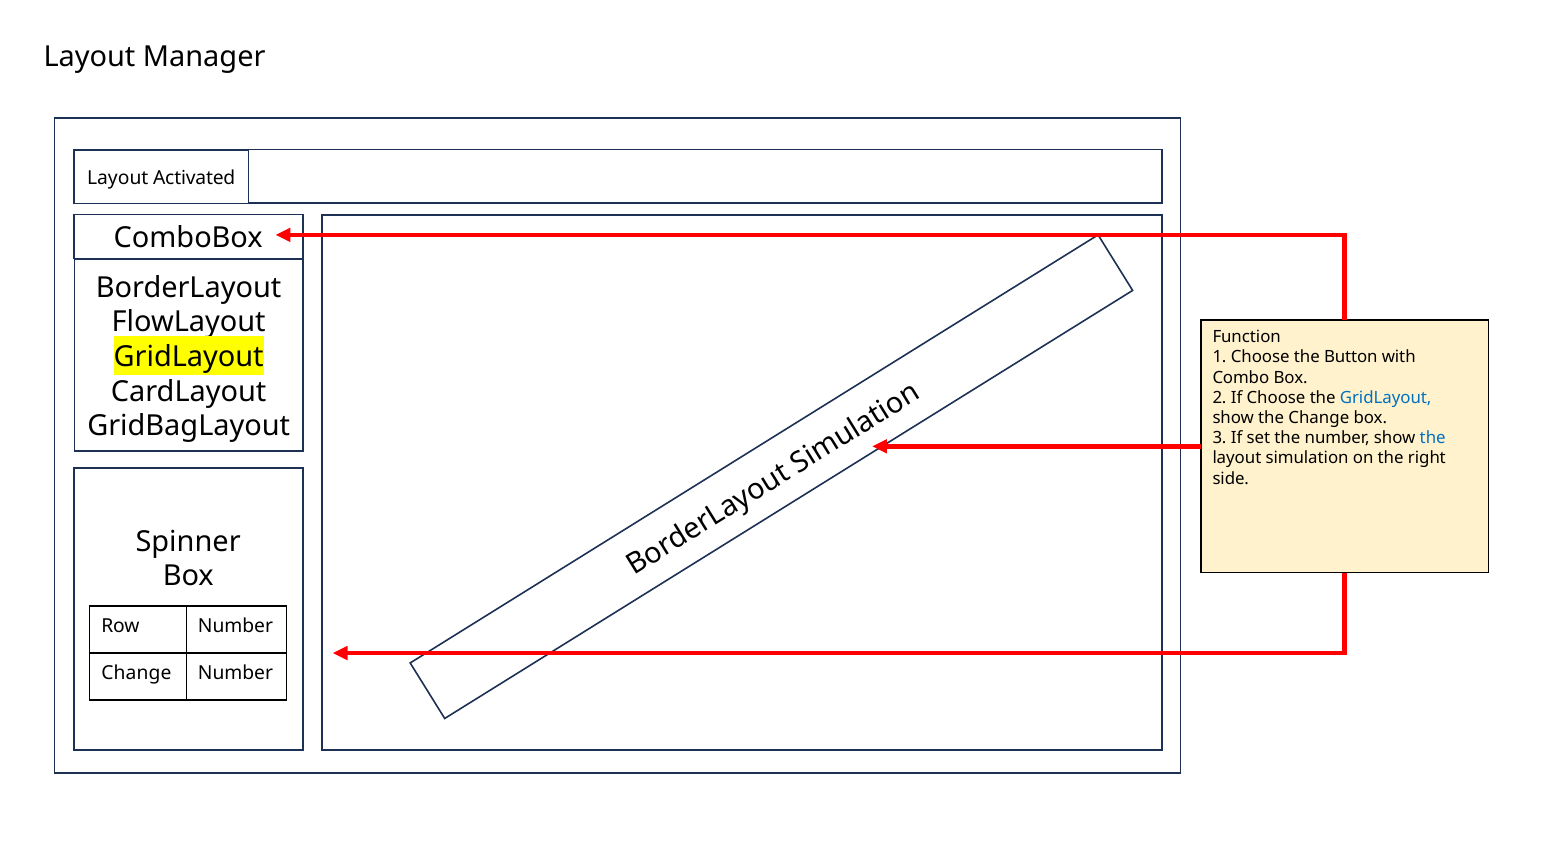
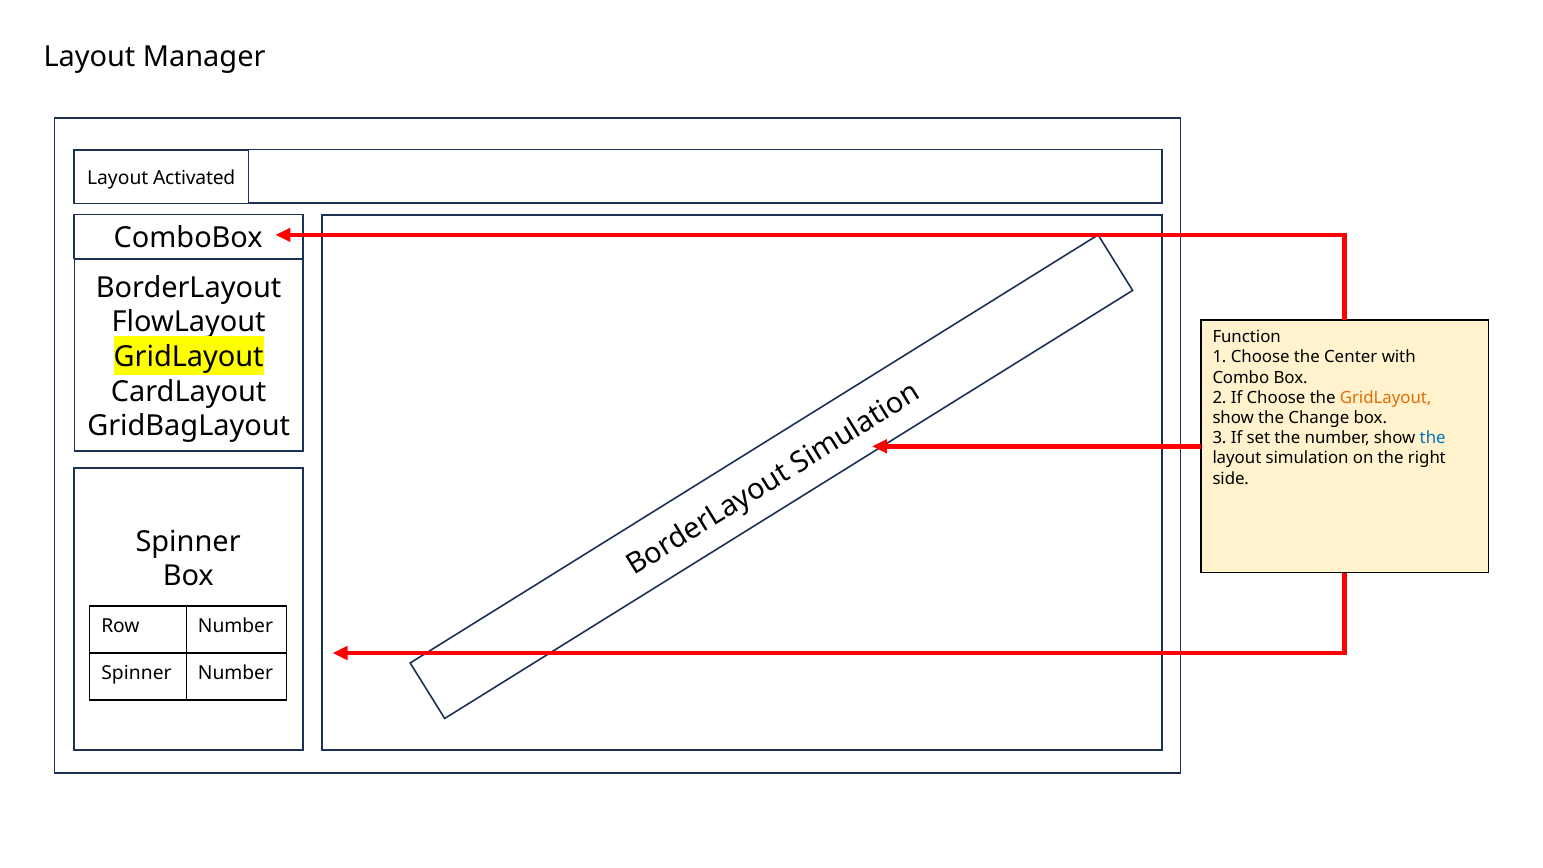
Button: Button -> Center
GridLayout at (1386, 398) colour: blue -> orange
Change at (136, 673): Change -> Spinner
